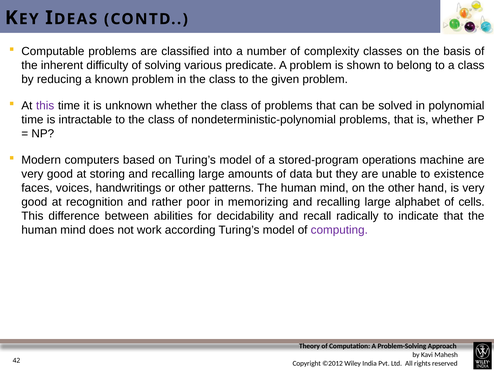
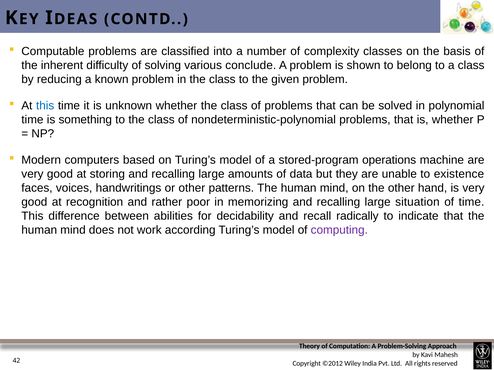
predicate: predicate -> conclude
this at (45, 106) colour: purple -> blue
intractable: intractable -> something
alphabet: alphabet -> situation
of cells: cells -> time
